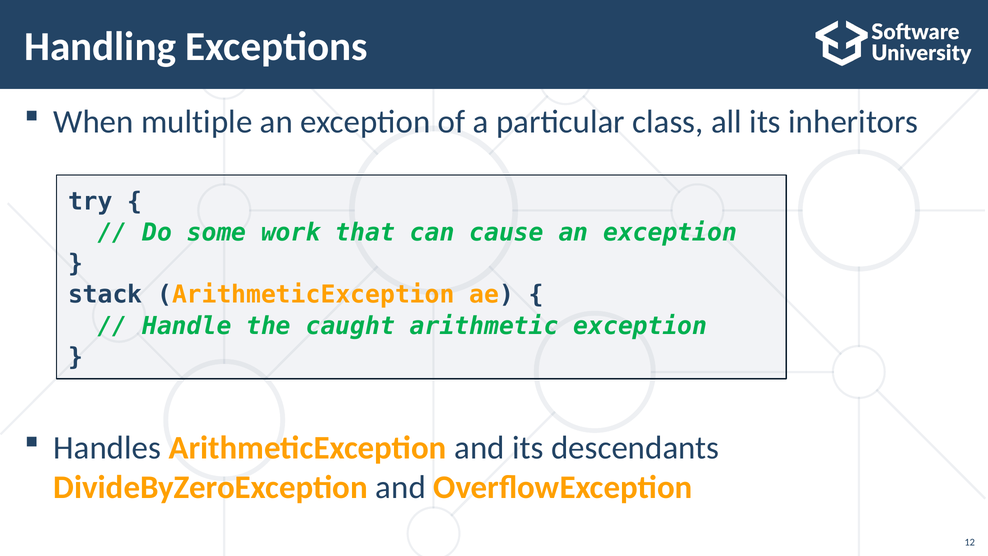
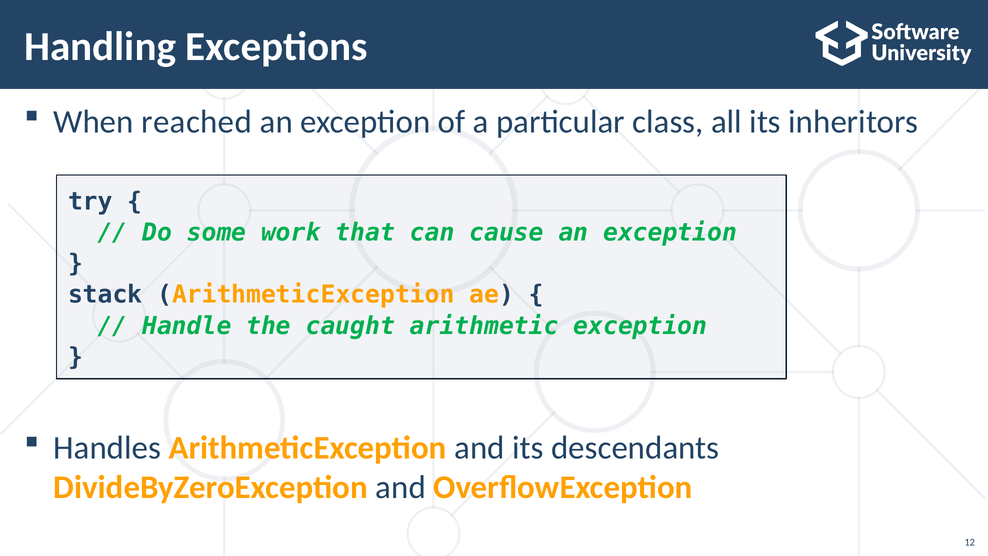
multiple: multiple -> reached
